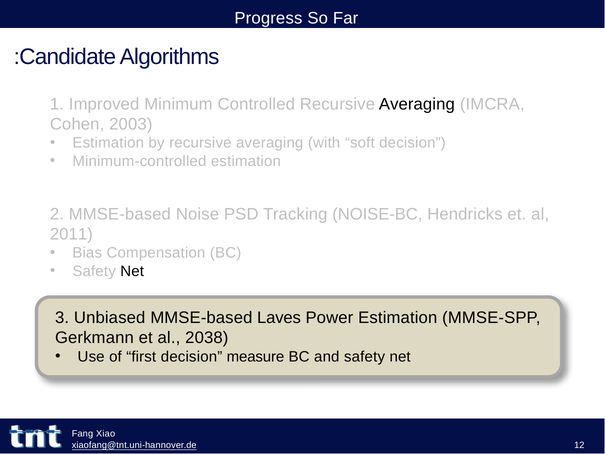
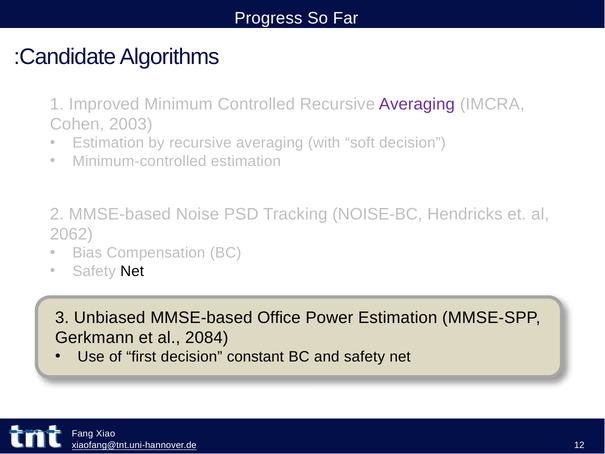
Averaging at (417, 104) colour: black -> purple
2011: 2011 -> 2062
Laves: Laves -> Office
2038: 2038 -> 2084
measure: measure -> constant
